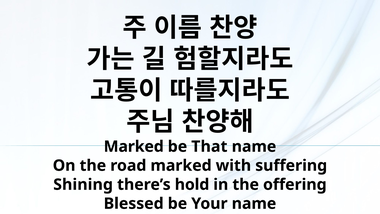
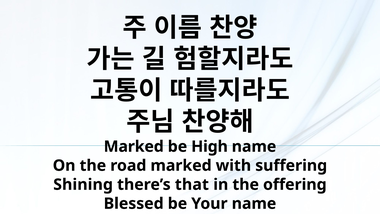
That: That -> High
hold: hold -> that
